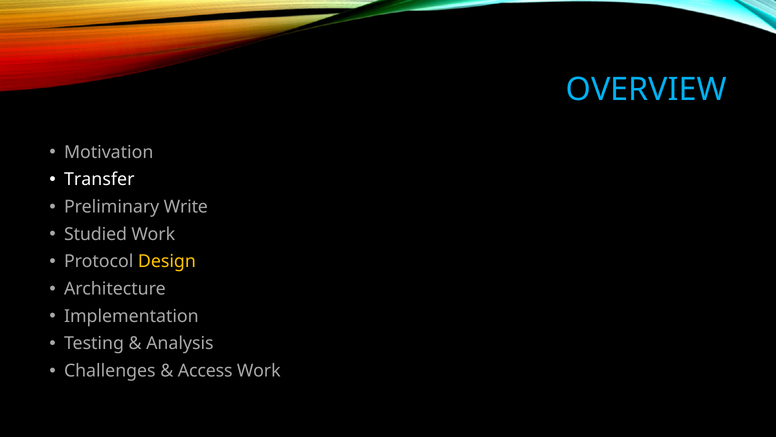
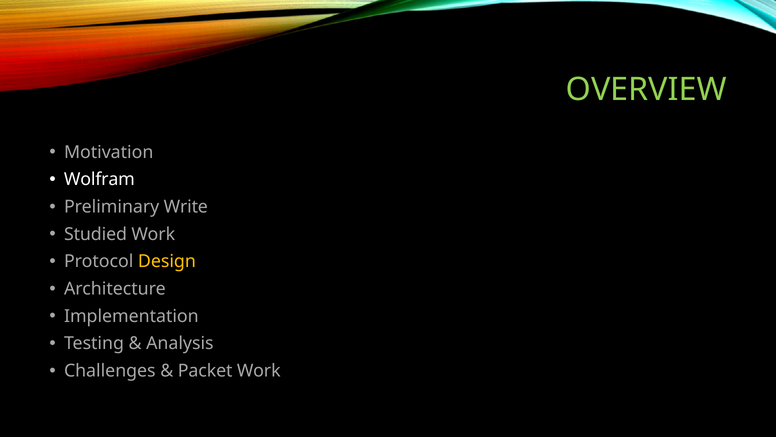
OVERVIEW colour: light blue -> light green
Transfer: Transfer -> Wolfram
Access: Access -> Packet
